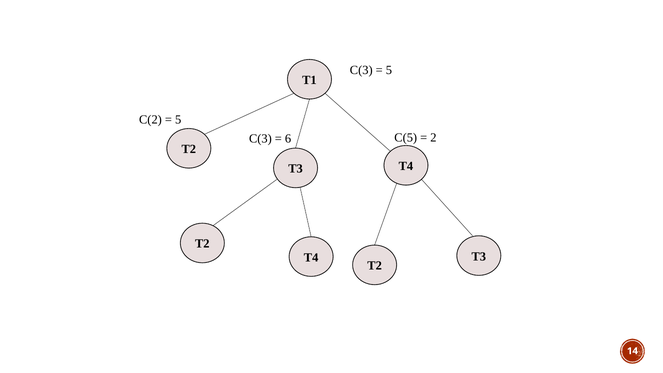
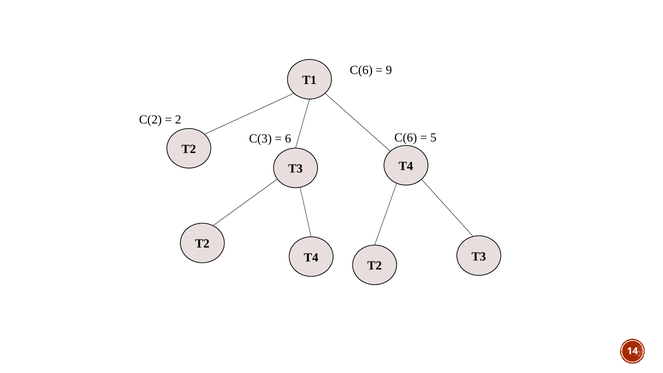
C(3 at (361, 70): C(3 -> C(6
5 at (389, 70): 5 -> 9
5 at (178, 120): 5 -> 2
6 C(5: C(5 -> C(6
2: 2 -> 5
